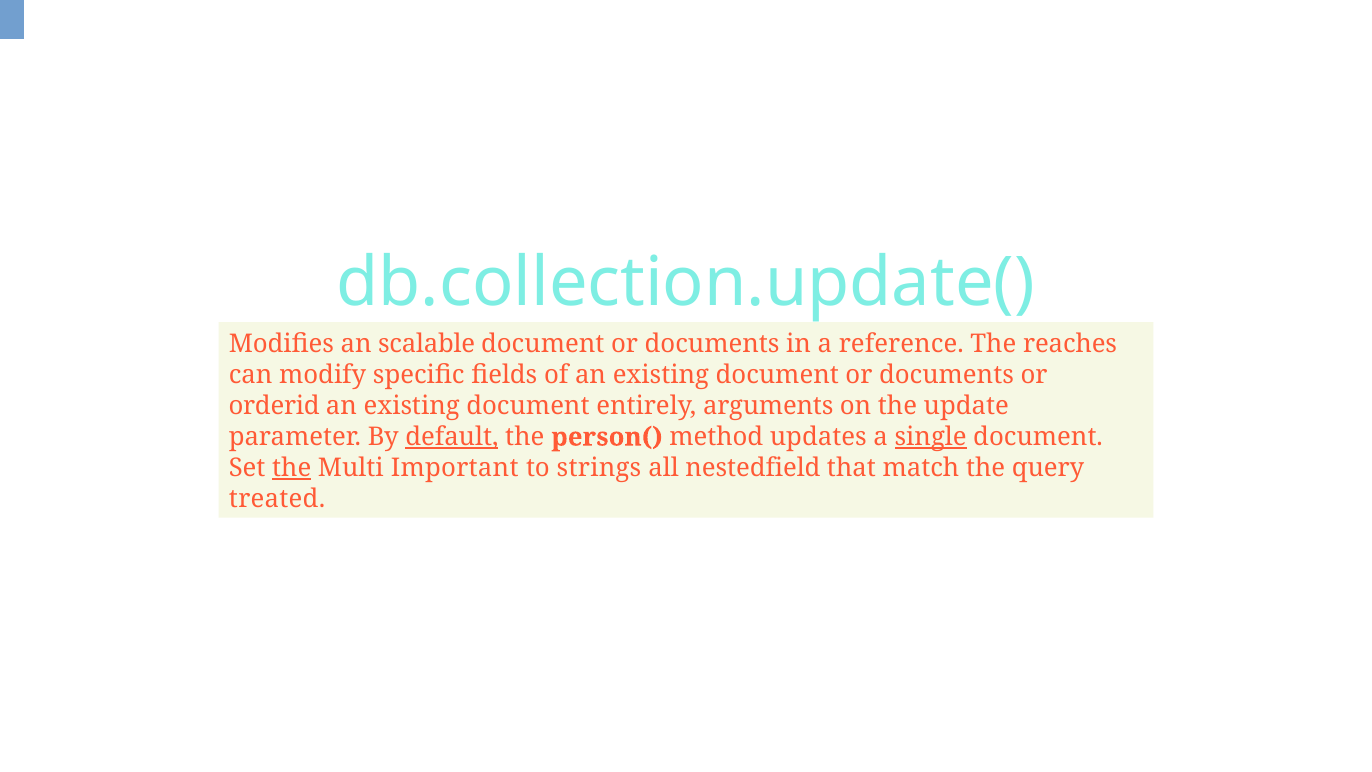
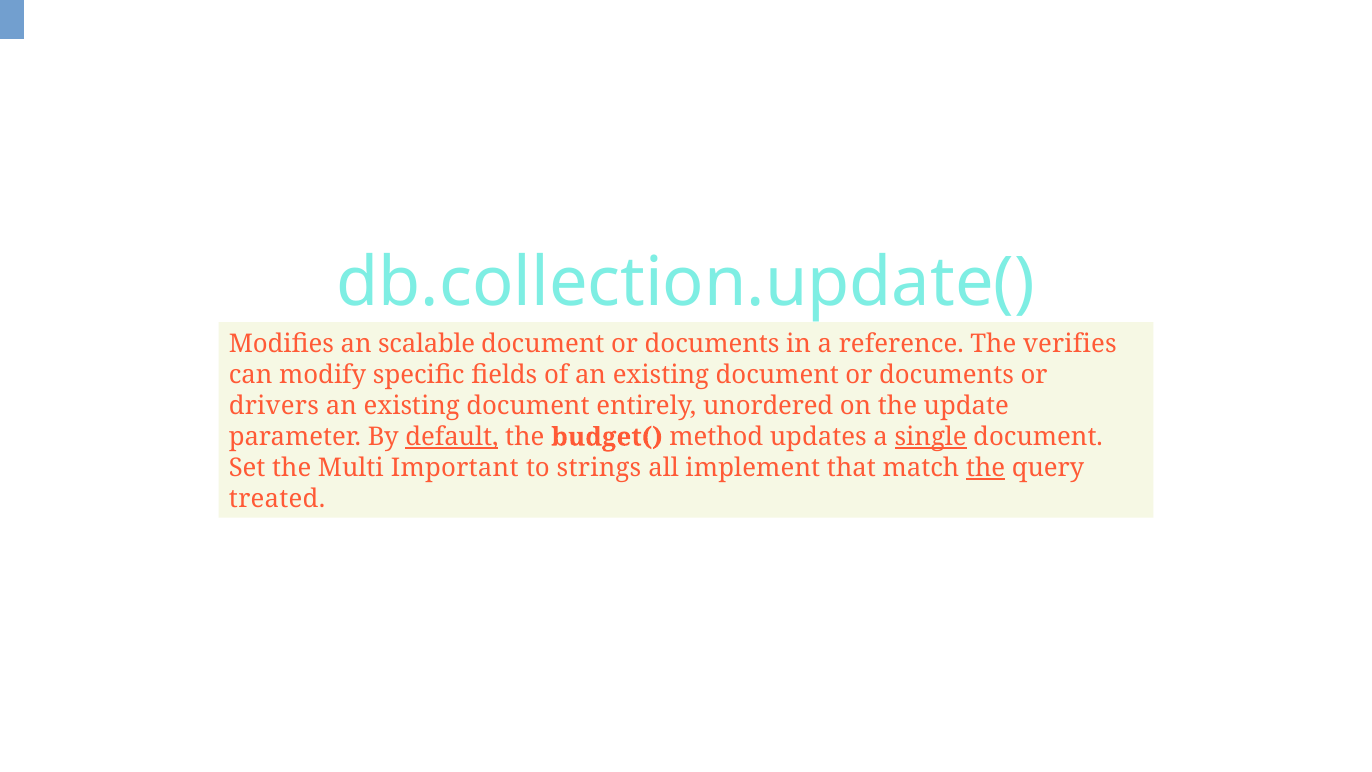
reaches: reaches -> verifies
orderid: orderid -> drivers
arguments: arguments -> unordered
person(: person( -> budget(
the at (292, 468) underline: present -> none
nestedfield: nestedfield -> implement
the at (986, 468) underline: none -> present
